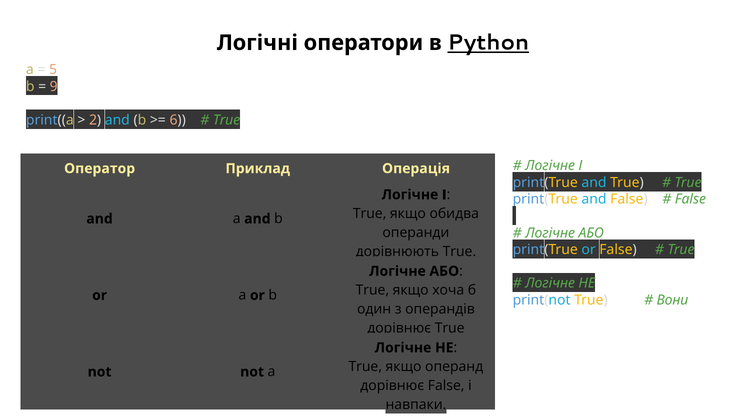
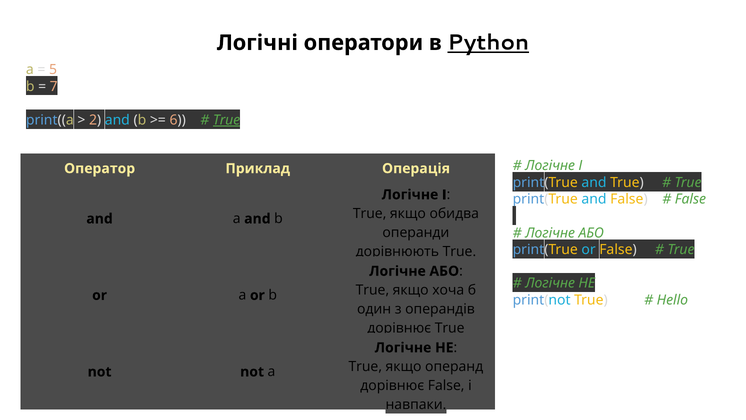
9: 9 -> 7
True at (227, 120) underline: none -> present
Вони: Вони -> Hello
